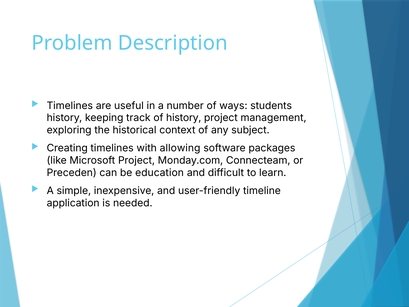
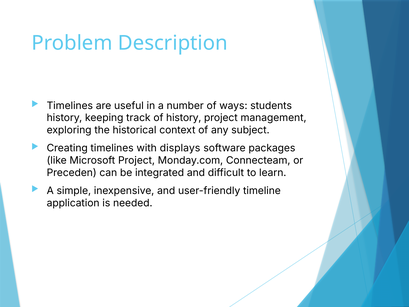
allowing: allowing -> displays
education: education -> integrated
